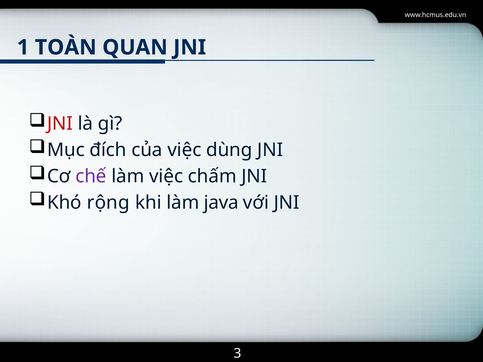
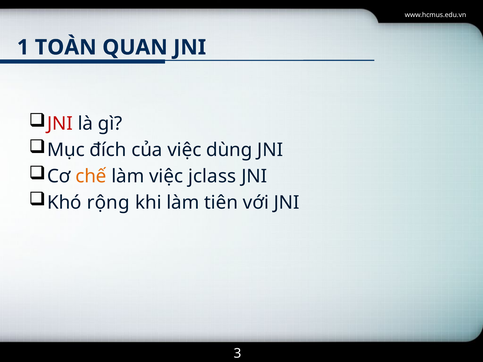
chế colour: purple -> orange
chấm: chấm -> jclass
java: java -> tiên
